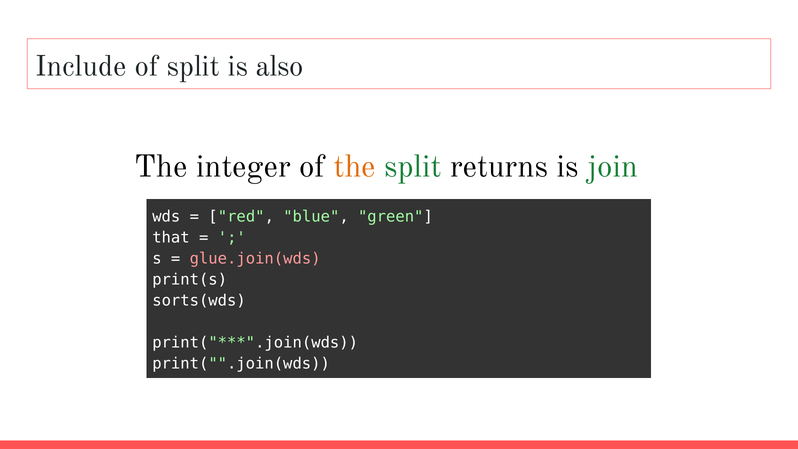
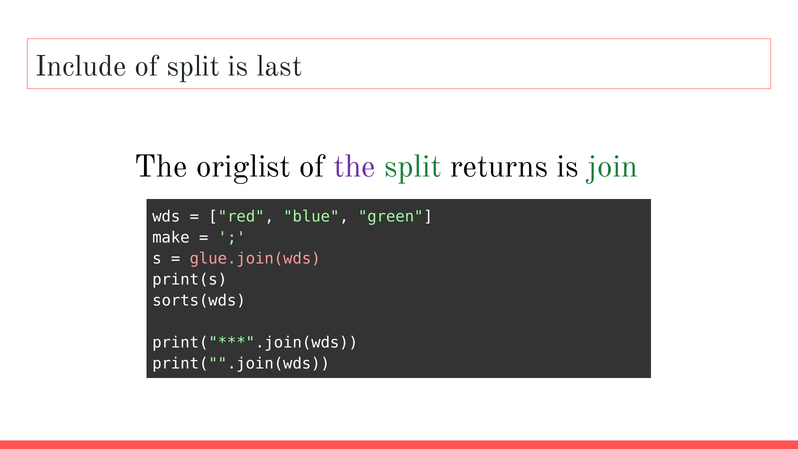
also: also -> last
integer: integer -> origlist
the at (355, 166) colour: orange -> purple
that: that -> make
